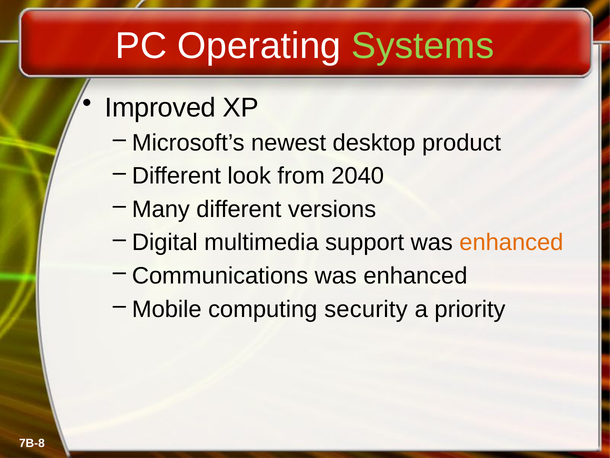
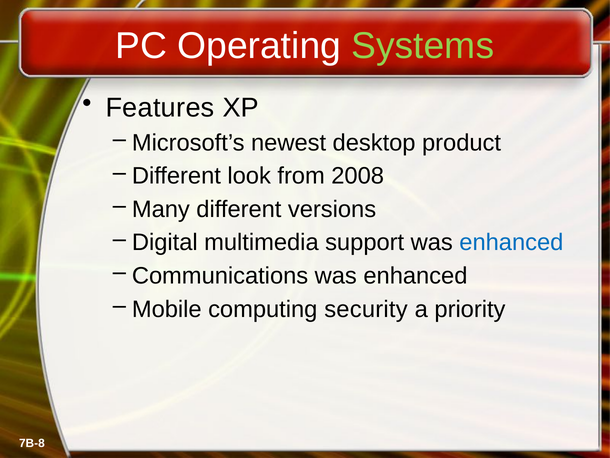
Improved: Improved -> Features
2040: 2040 -> 2008
enhanced at (511, 242) colour: orange -> blue
